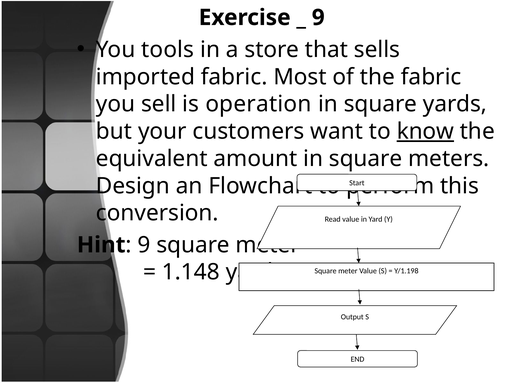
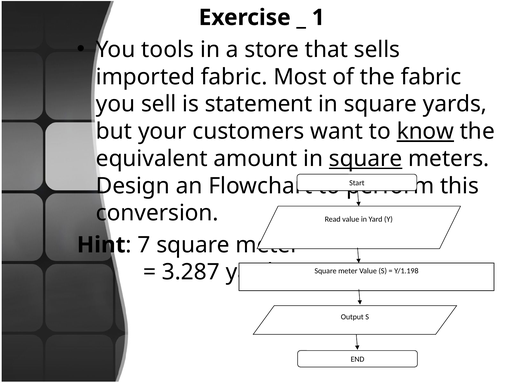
9 at (318, 18): 9 -> 1
operation: operation -> statement
square at (366, 158) underline: none -> present
9 at (144, 245): 9 -> 7
1.148: 1.148 -> 3.287
